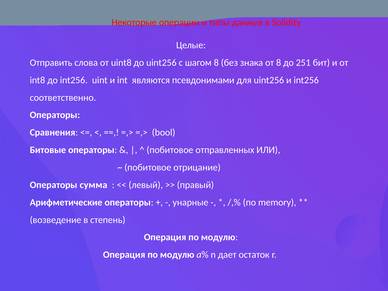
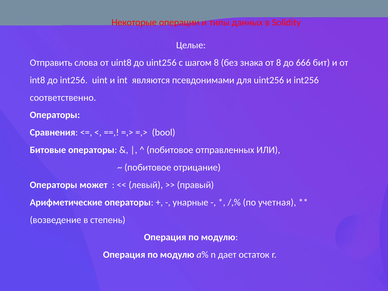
251: 251 -> 666
сумма: сумма -> может
memory: memory -> учетная
